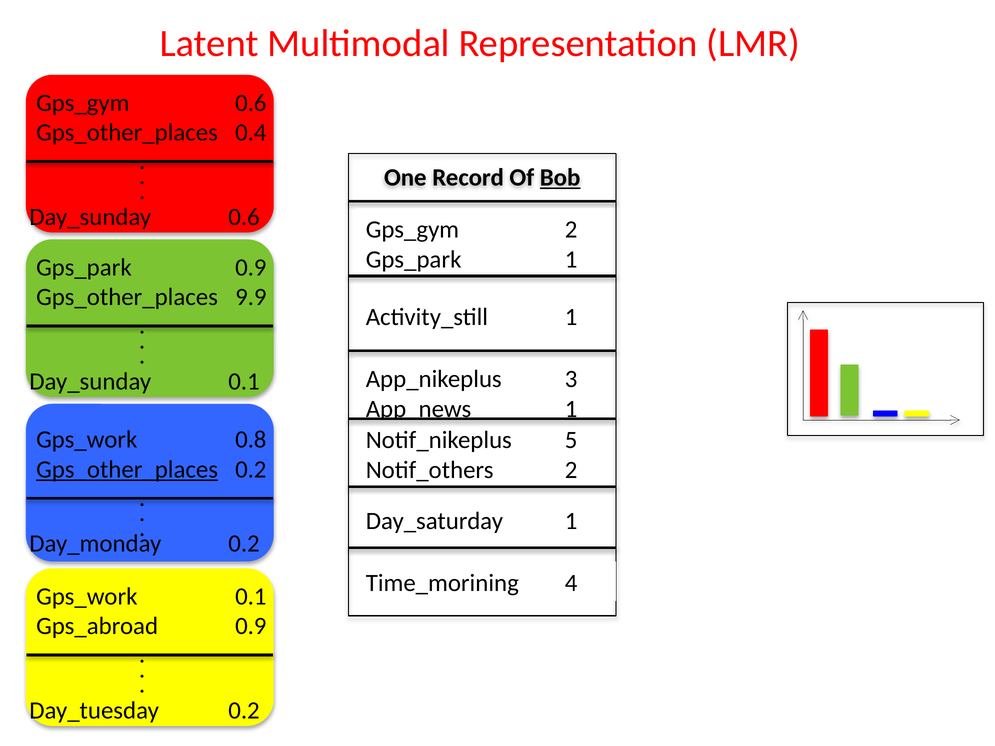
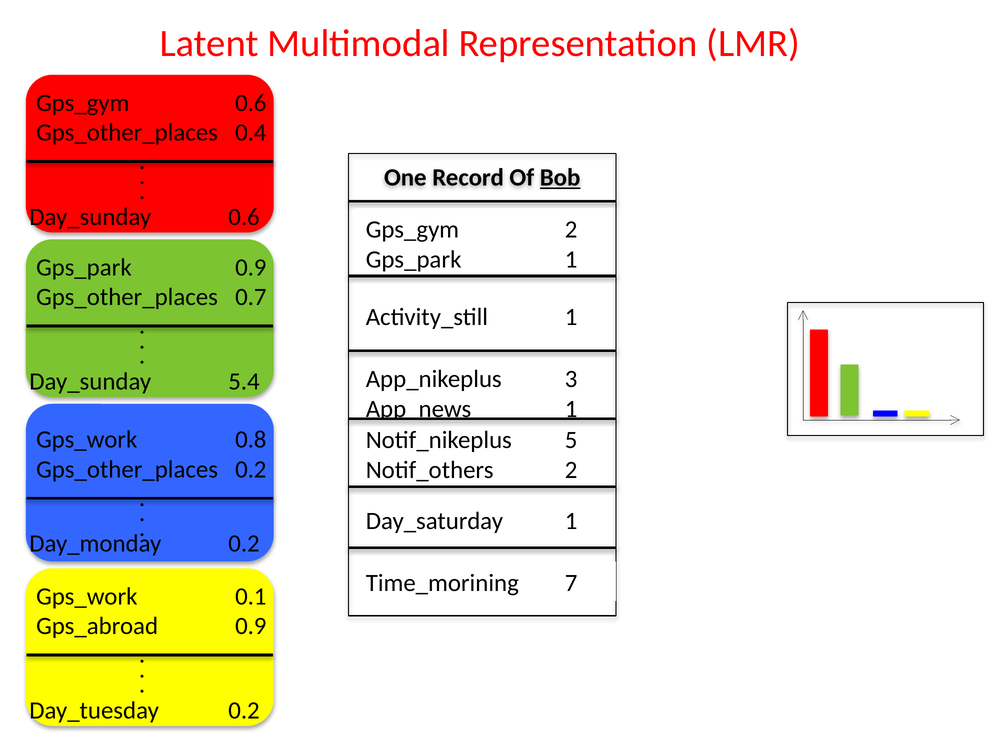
9.9: 9.9 -> 0.7
Day_sunday 0.1: 0.1 -> 5.4
Gps_other_places at (127, 470) underline: present -> none
4: 4 -> 7
